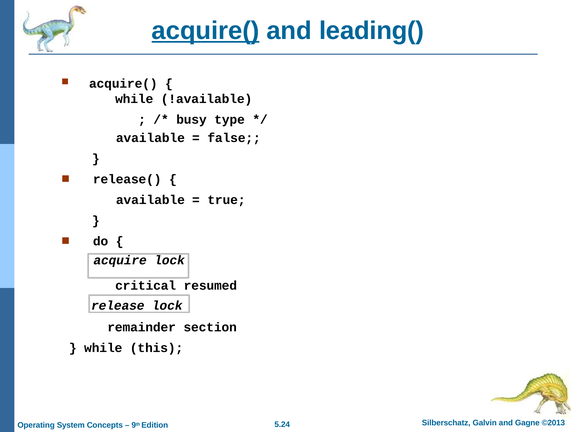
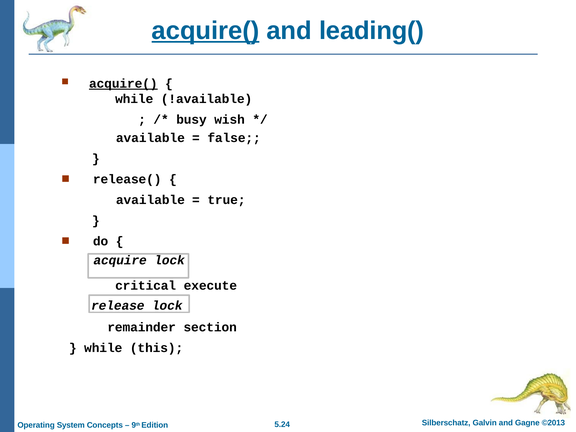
acquire( at (123, 84) underline: none -> present
type: type -> wish
resumed: resumed -> execute
